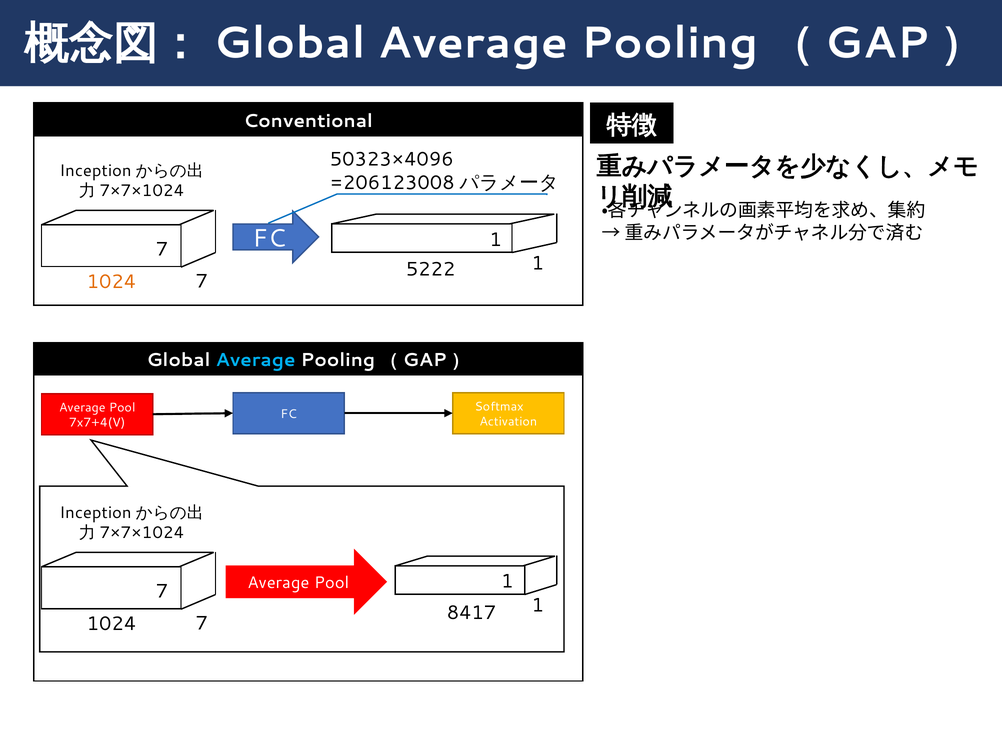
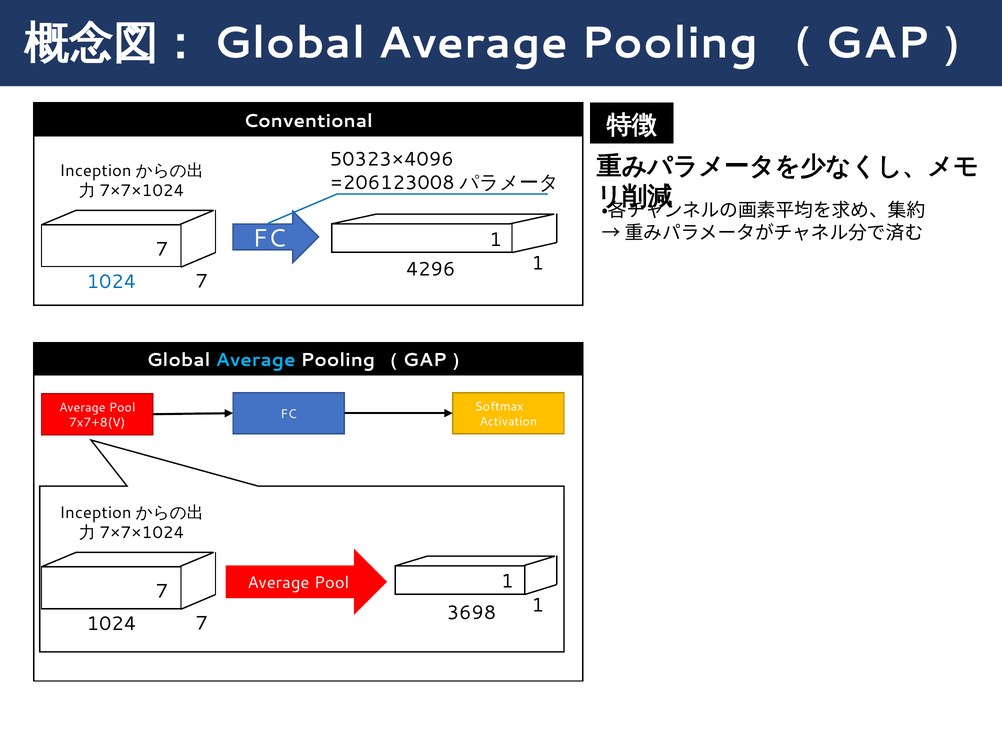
5222: 5222 -> 4296
1024 at (111, 282) colour: orange -> blue
7x7+4(V: 7x7+4(V -> 7x7+8(V
8417: 8417 -> 3698
